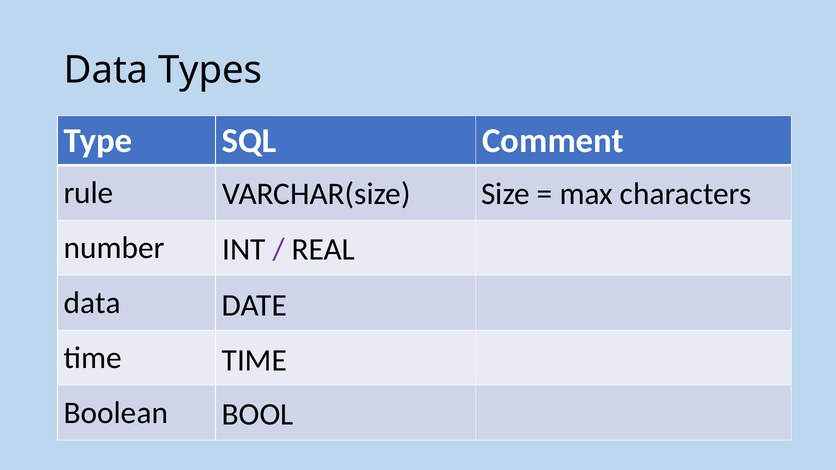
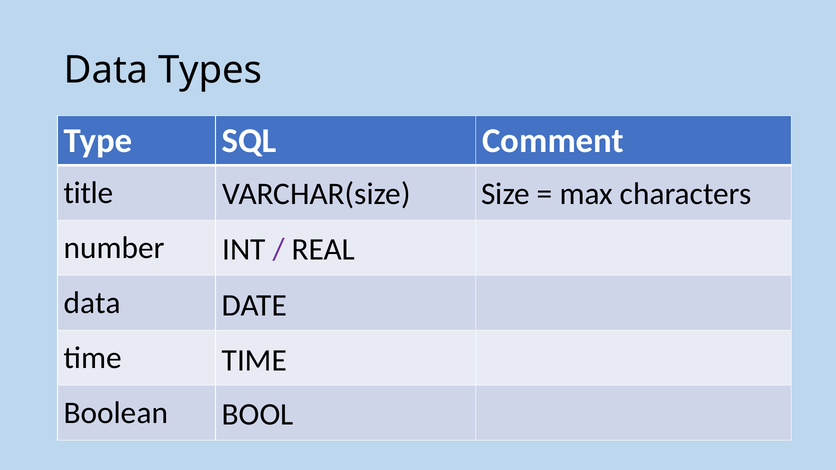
rule: rule -> title
